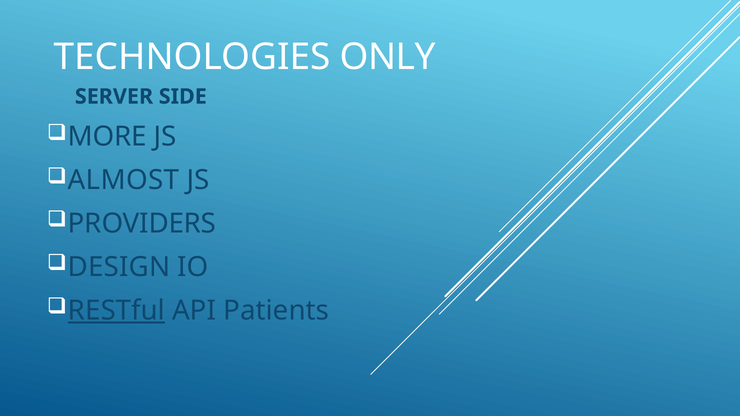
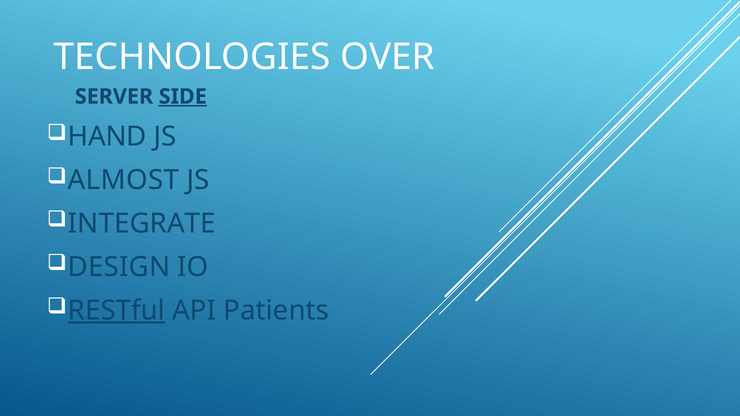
ONLY: ONLY -> OVER
SIDE underline: none -> present
MORE: MORE -> HAND
PROVIDERS: PROVIDERS -> INTEGRATE
